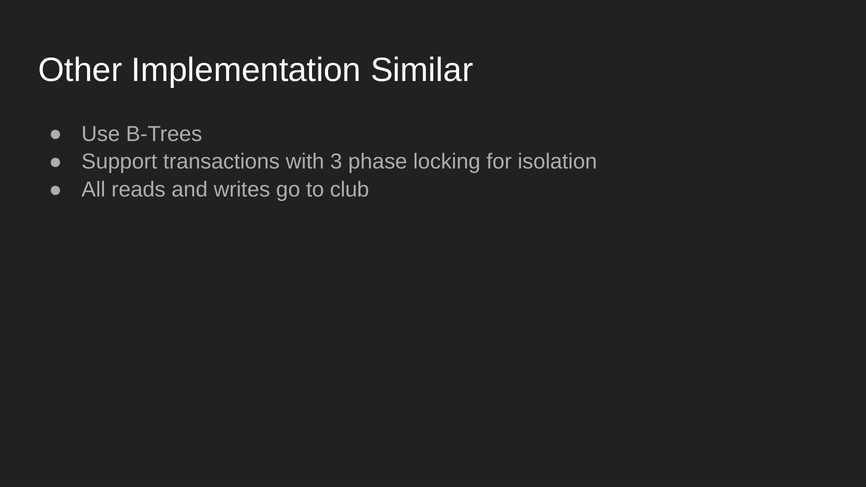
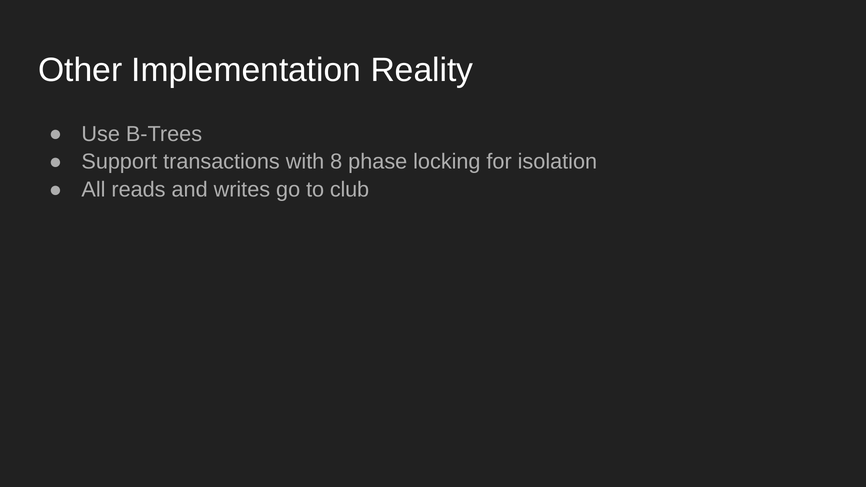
Similar: Similar -> Reality
3: 3 -> 8
